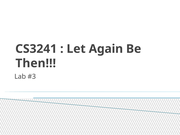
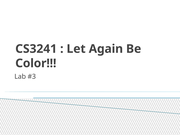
Then: Then -> Color
